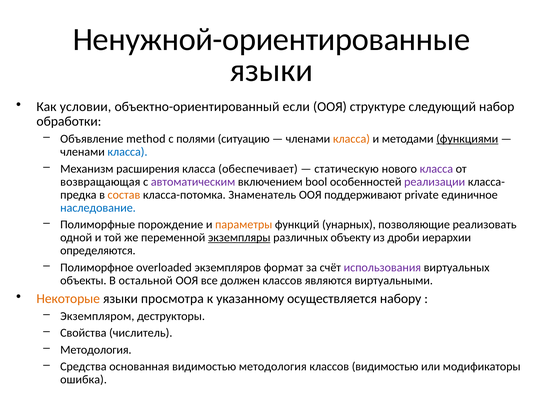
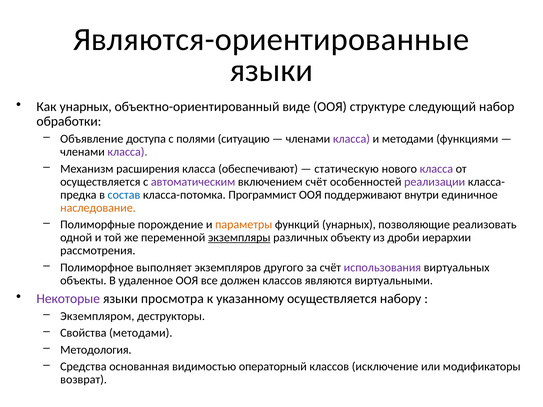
Ненужной-ориентированные: Ненужной-ориентированные -> Являются-ориентированные
Как условии: условии -> унарных
если: если -> виде
method: method -> доступа
класса at (351, 139) colour: orange -> purple
функциями underline: present -> none
класса at (127, 152) colour: blue -> purple
обеспечивает: обеспечивает -> обеспечивают
возвращающая at (100, 182): возвращающая -> осуществляется
включением bool: bool -> счёт
состав colour: orange -> blue
Знаменатель: Знаменатель -> Программист
private: private -> внутри
наследование colour: blue -> orange
определяются: определяются -> рассмотрения
overloaded: overloaded -> выполняет
формат: формат -> другого
остальной: остальной -> удаленное
Некоторые colour: orange -> purple
Свойства числитель: числитель -> методами
видимостью методология: методология -> операторный
классов видимостью: видимостью -> исключение
ошибка: ошибка -> возврат
